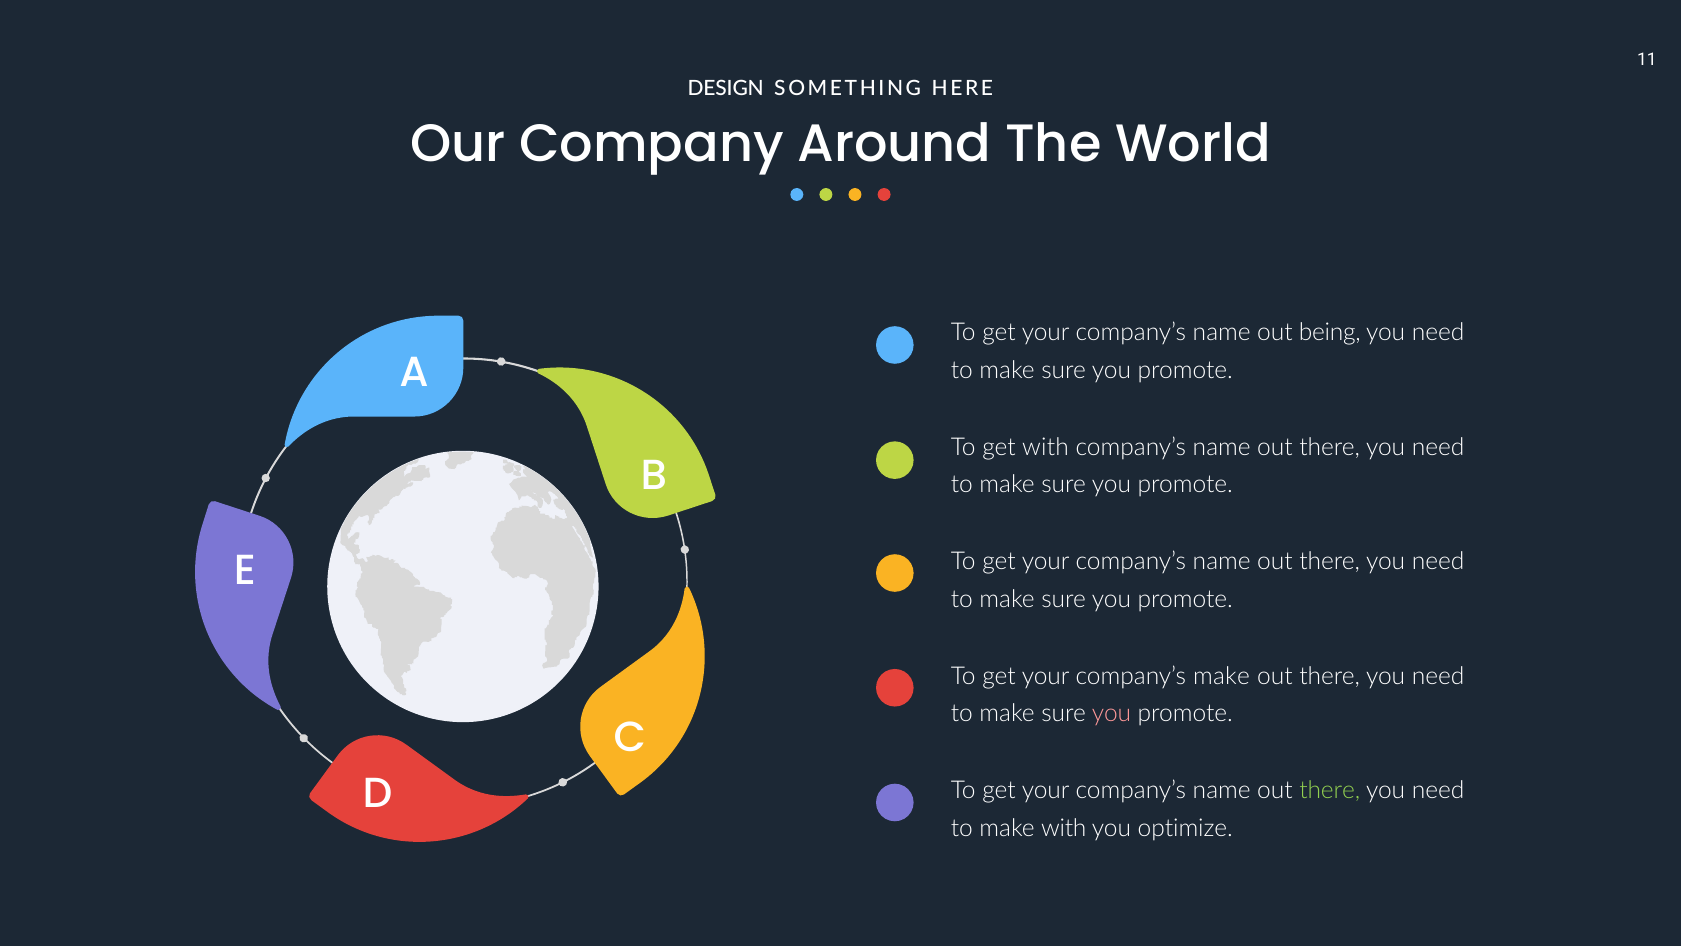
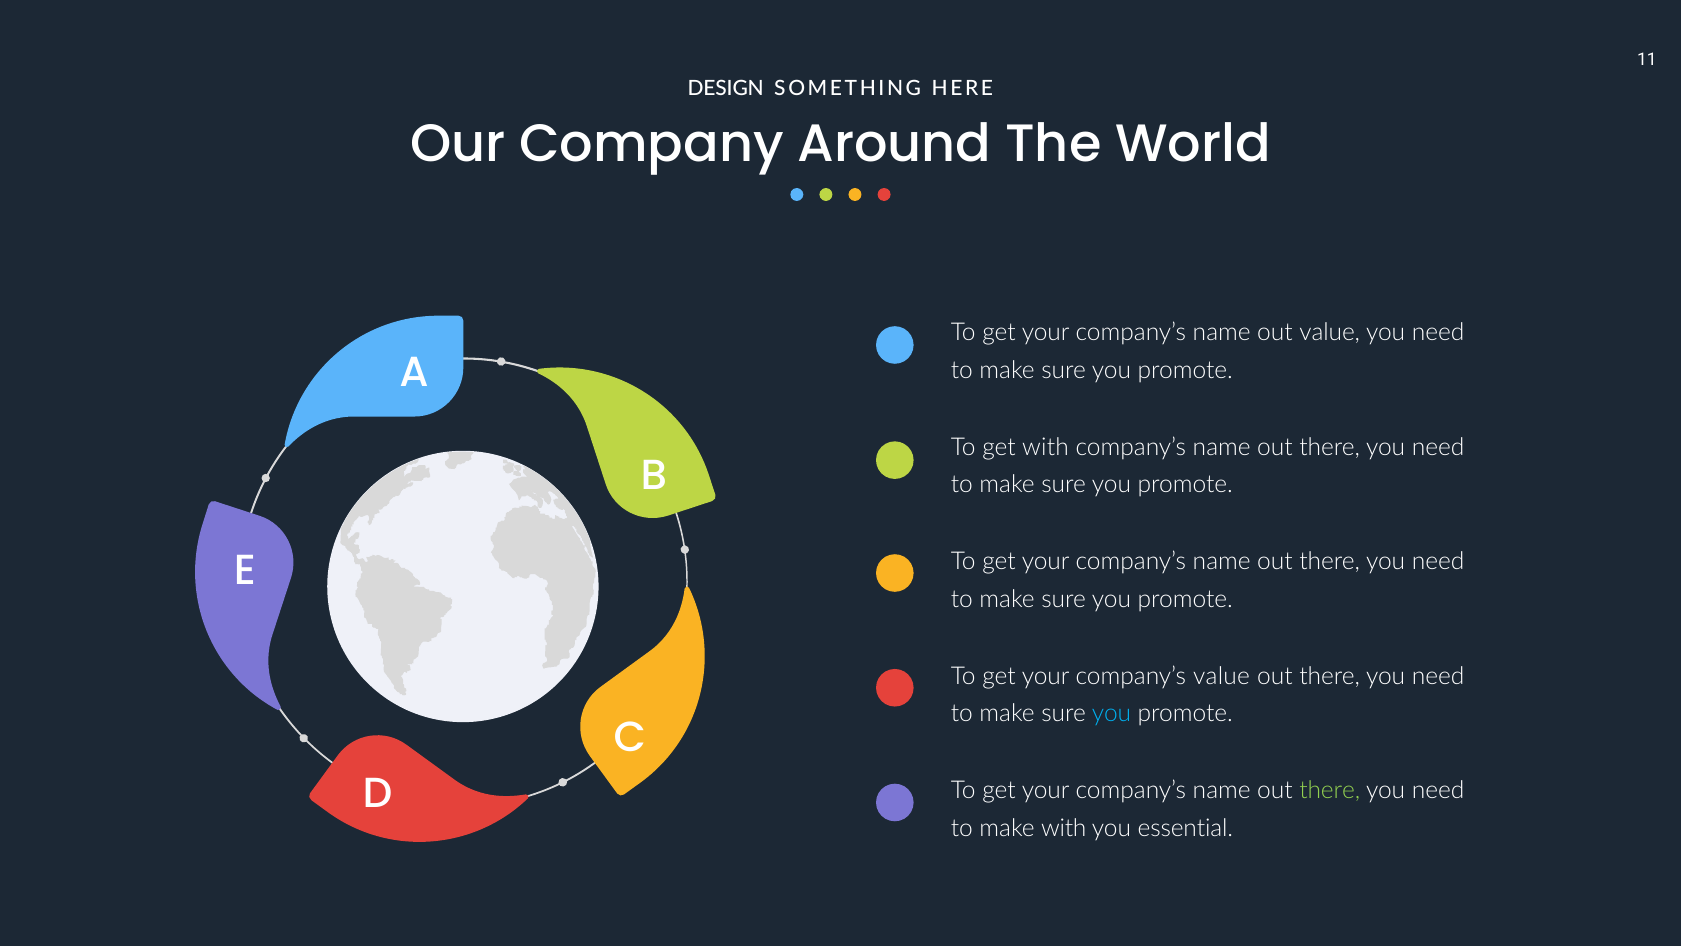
out being: being -> value
company’s make: make -> value
you at (1112, 714) colour: pink -> light blue
optimize: optimize -> essential
